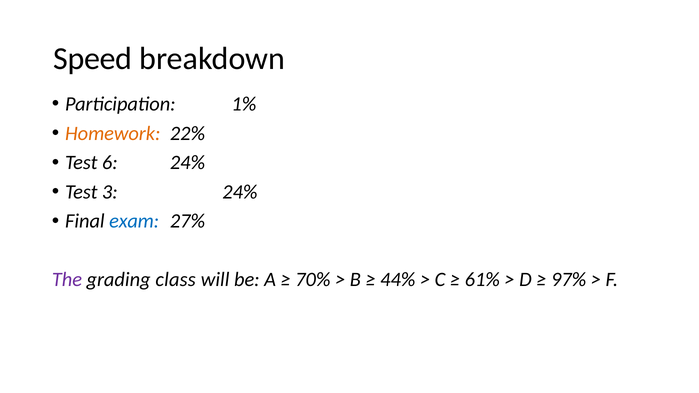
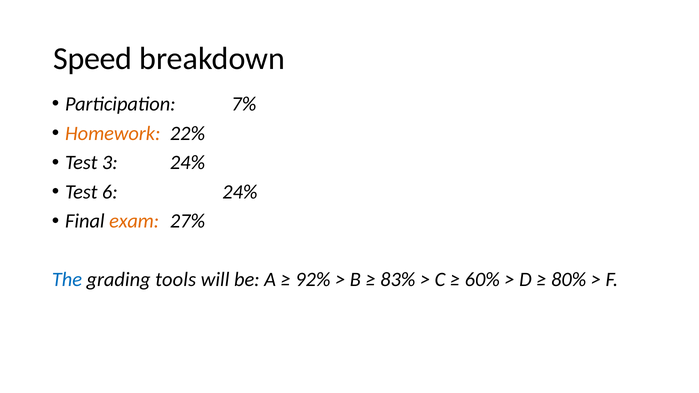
1%: 1% -> 7%
6: 6 -> 3
3: 3 -> 6
exam colour: blue -> orange
The colour: purple -> blue
class: class -> tools
70%: 70% -> 92%
44%: 44% -> 83%
61%: 61% -> 60%
97%: 97% -> 80%
